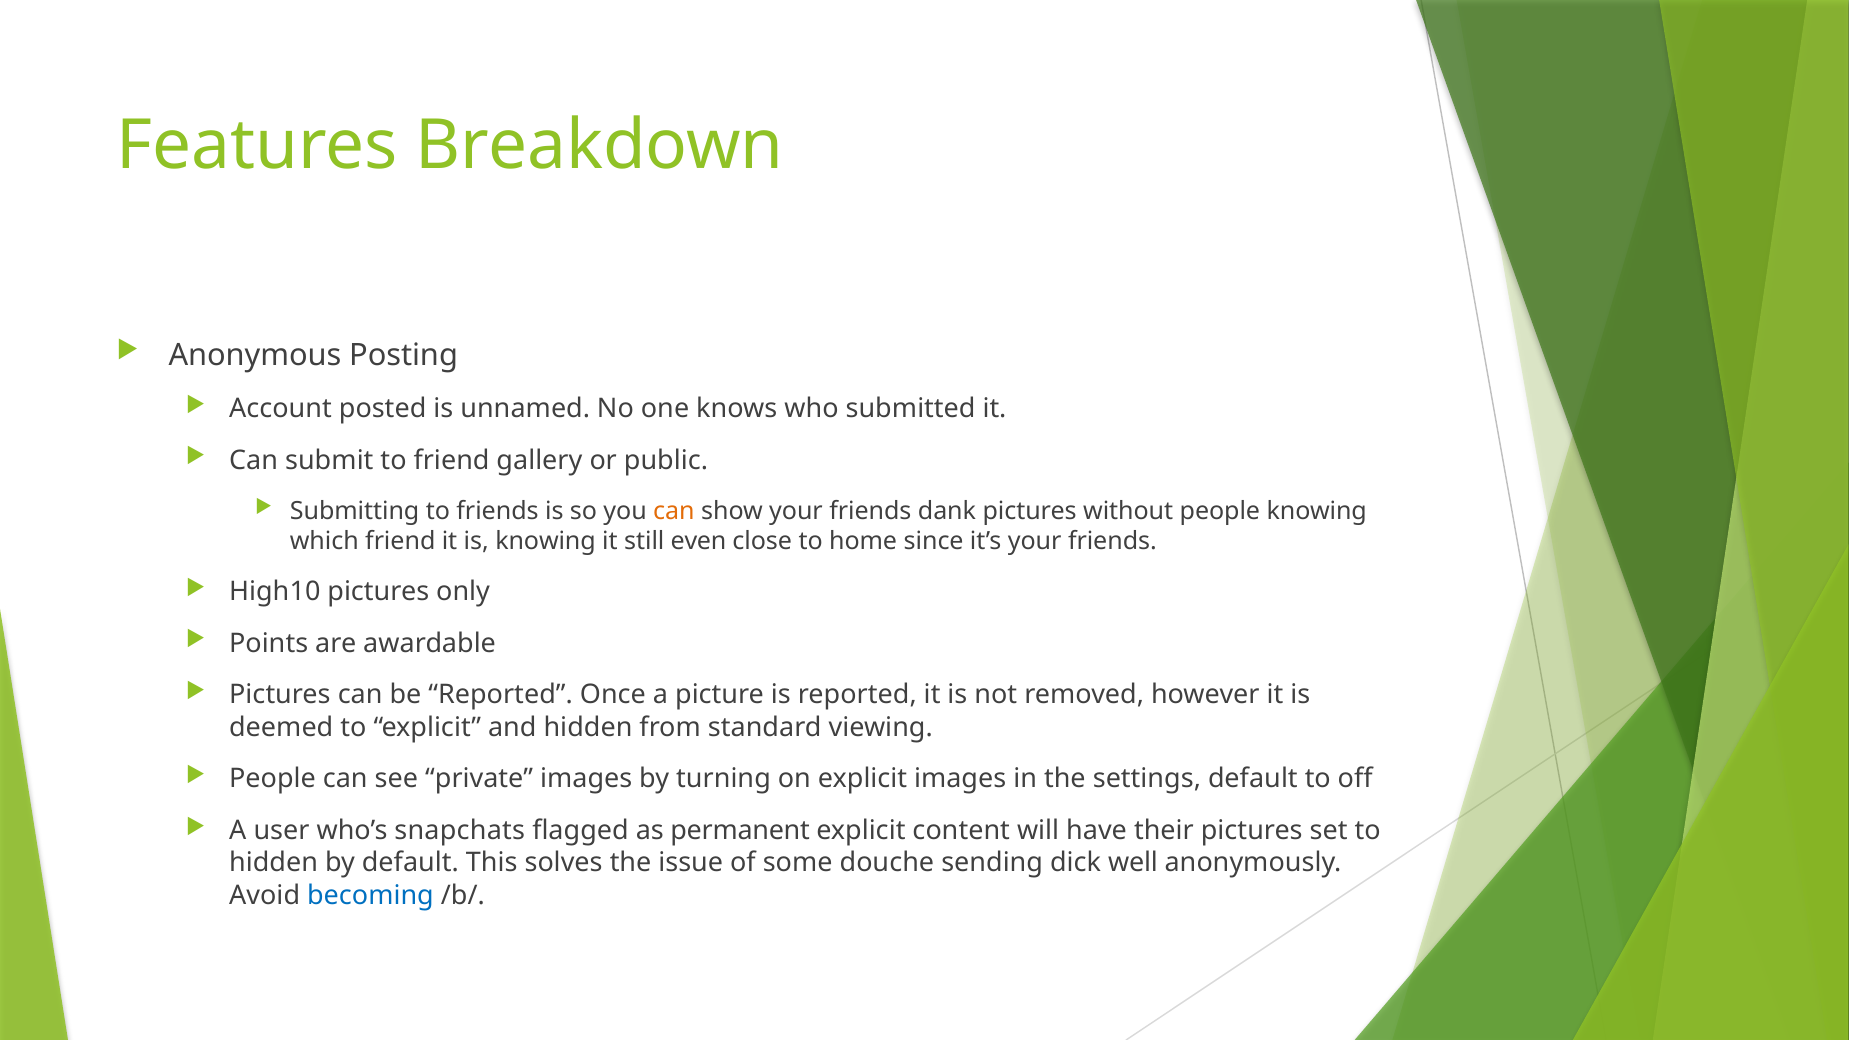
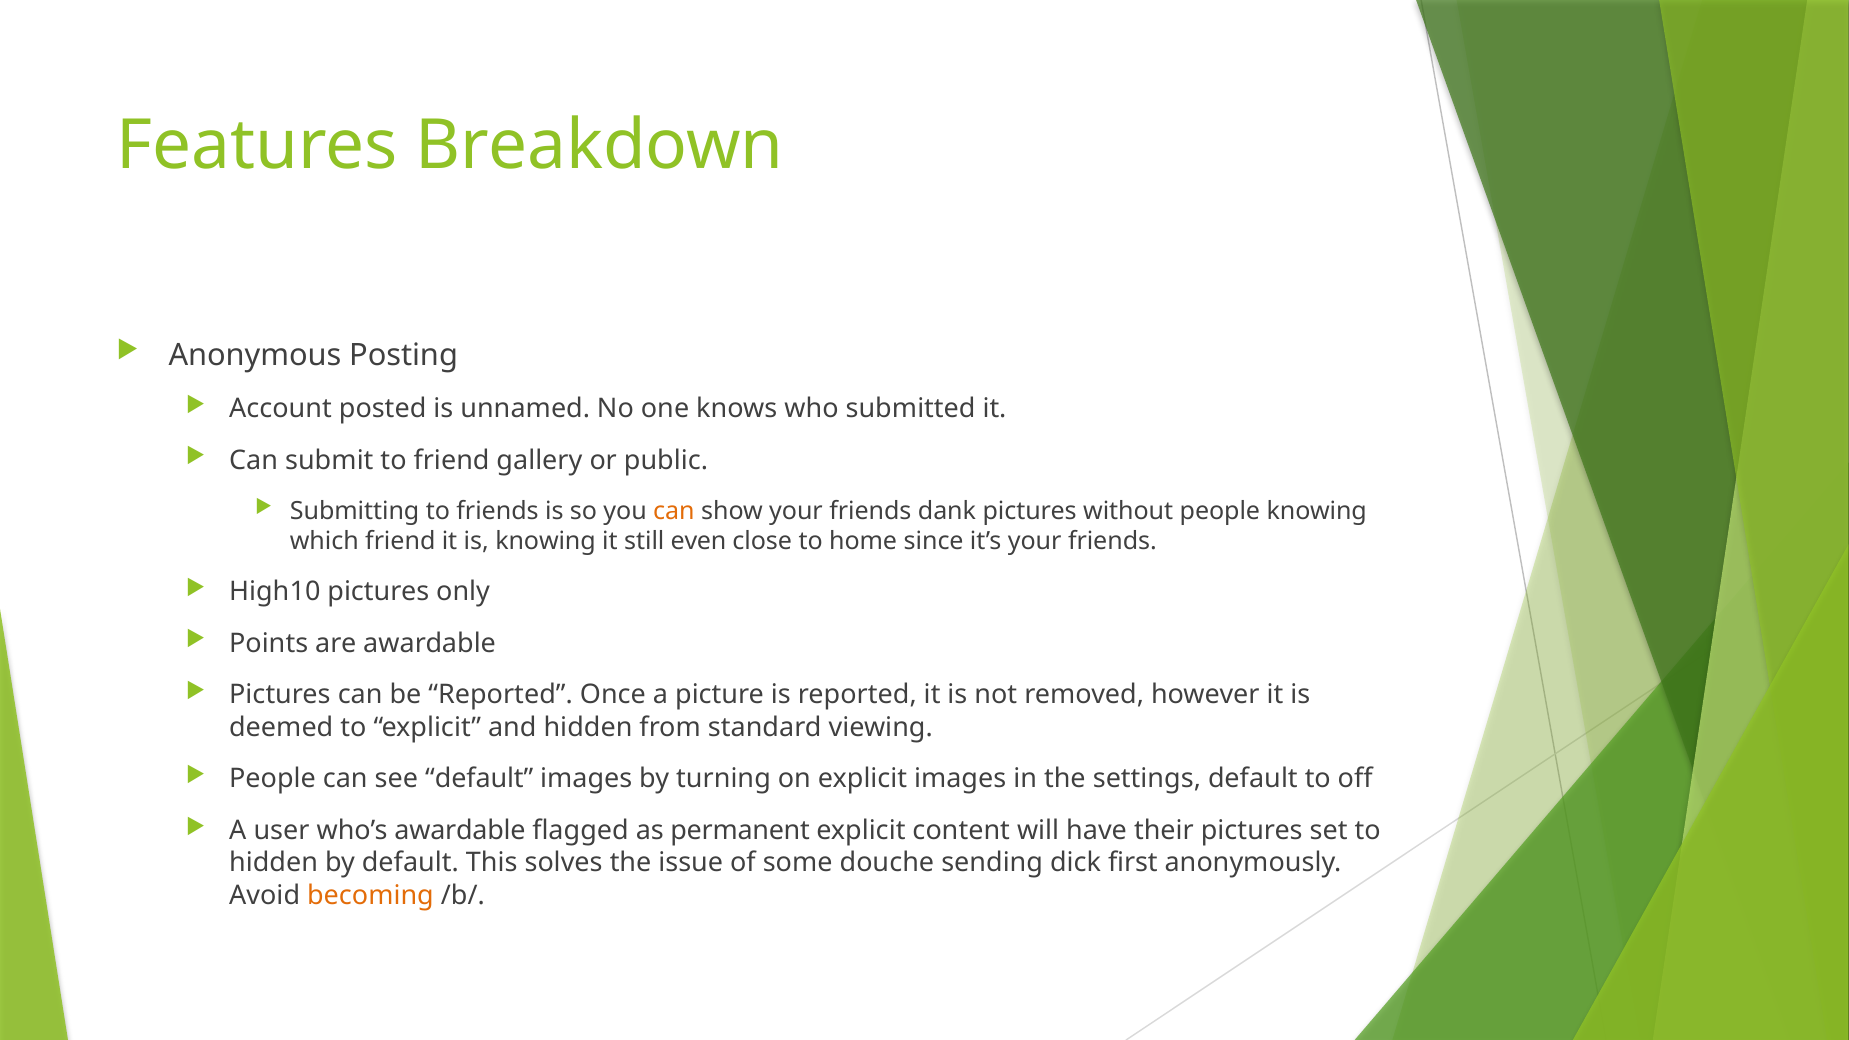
see private: private -> default
who’s snapchats: snapchats -> awardable
well: well -> first
becoming colour: blue -> orange
